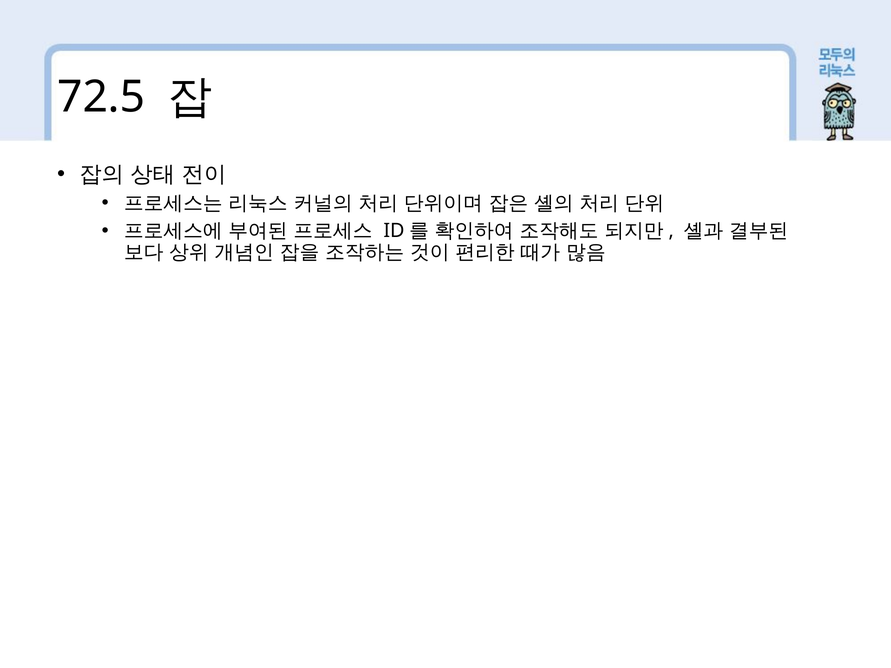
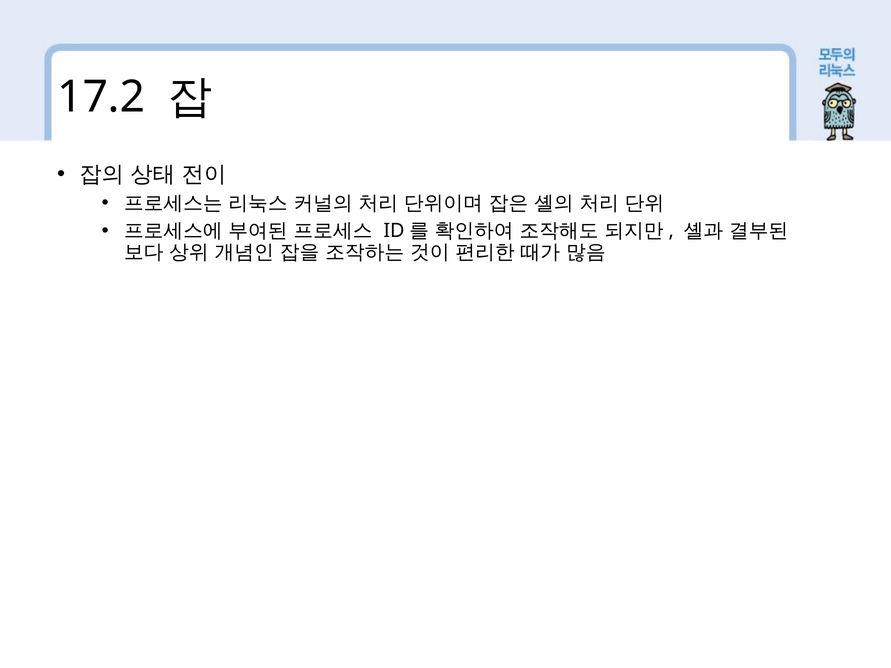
72.5: 72.5 -> 17.2
